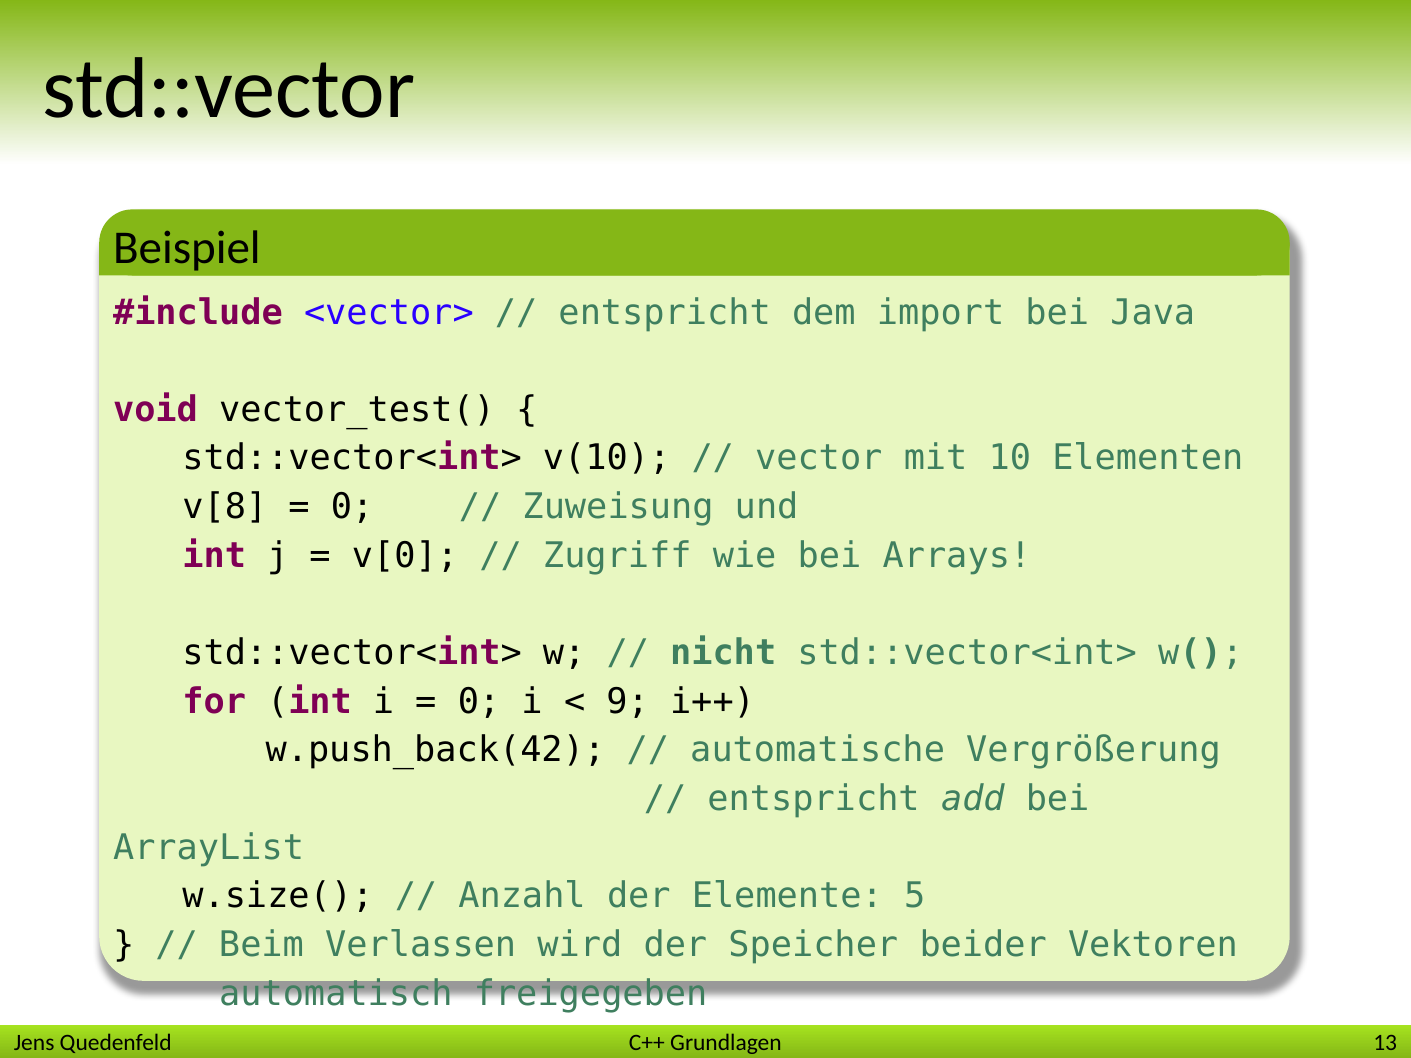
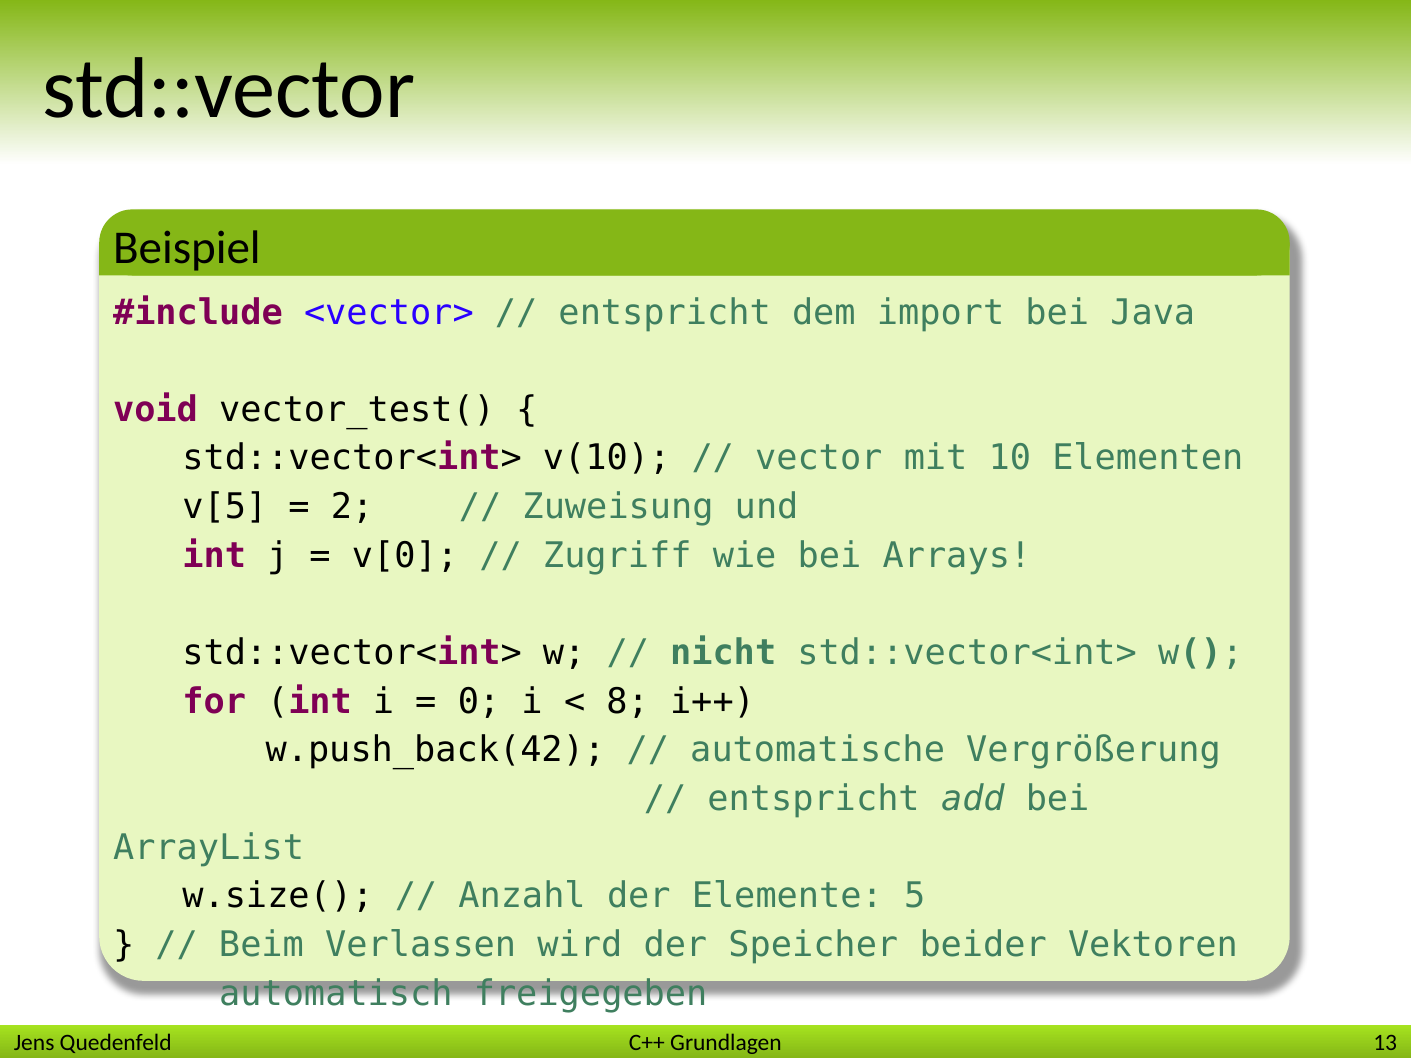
v[8: v[8 -> v[5
0 at (352, 507): 0 -> 2
9: 9 -> 8
